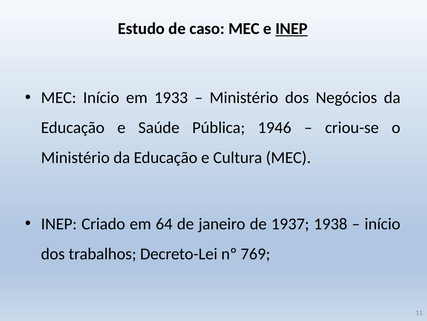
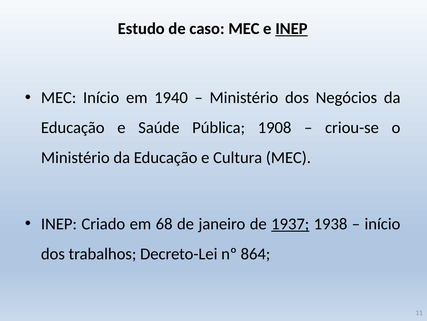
1933: 1933 -> 1940
1946: 1946 -> 1908
64: 64 -> 68
1937 underline: none -> present
769: 769 -> 864
